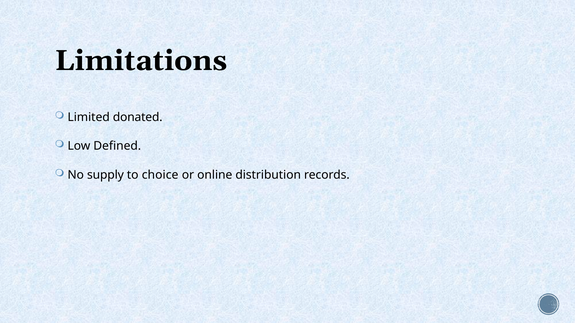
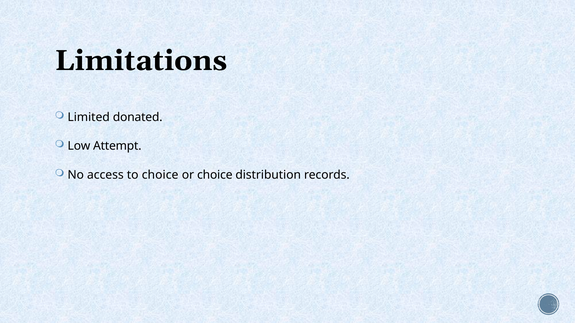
Defined: Defined -> Attempt
supply: supply -> access
or online: online -> choice
